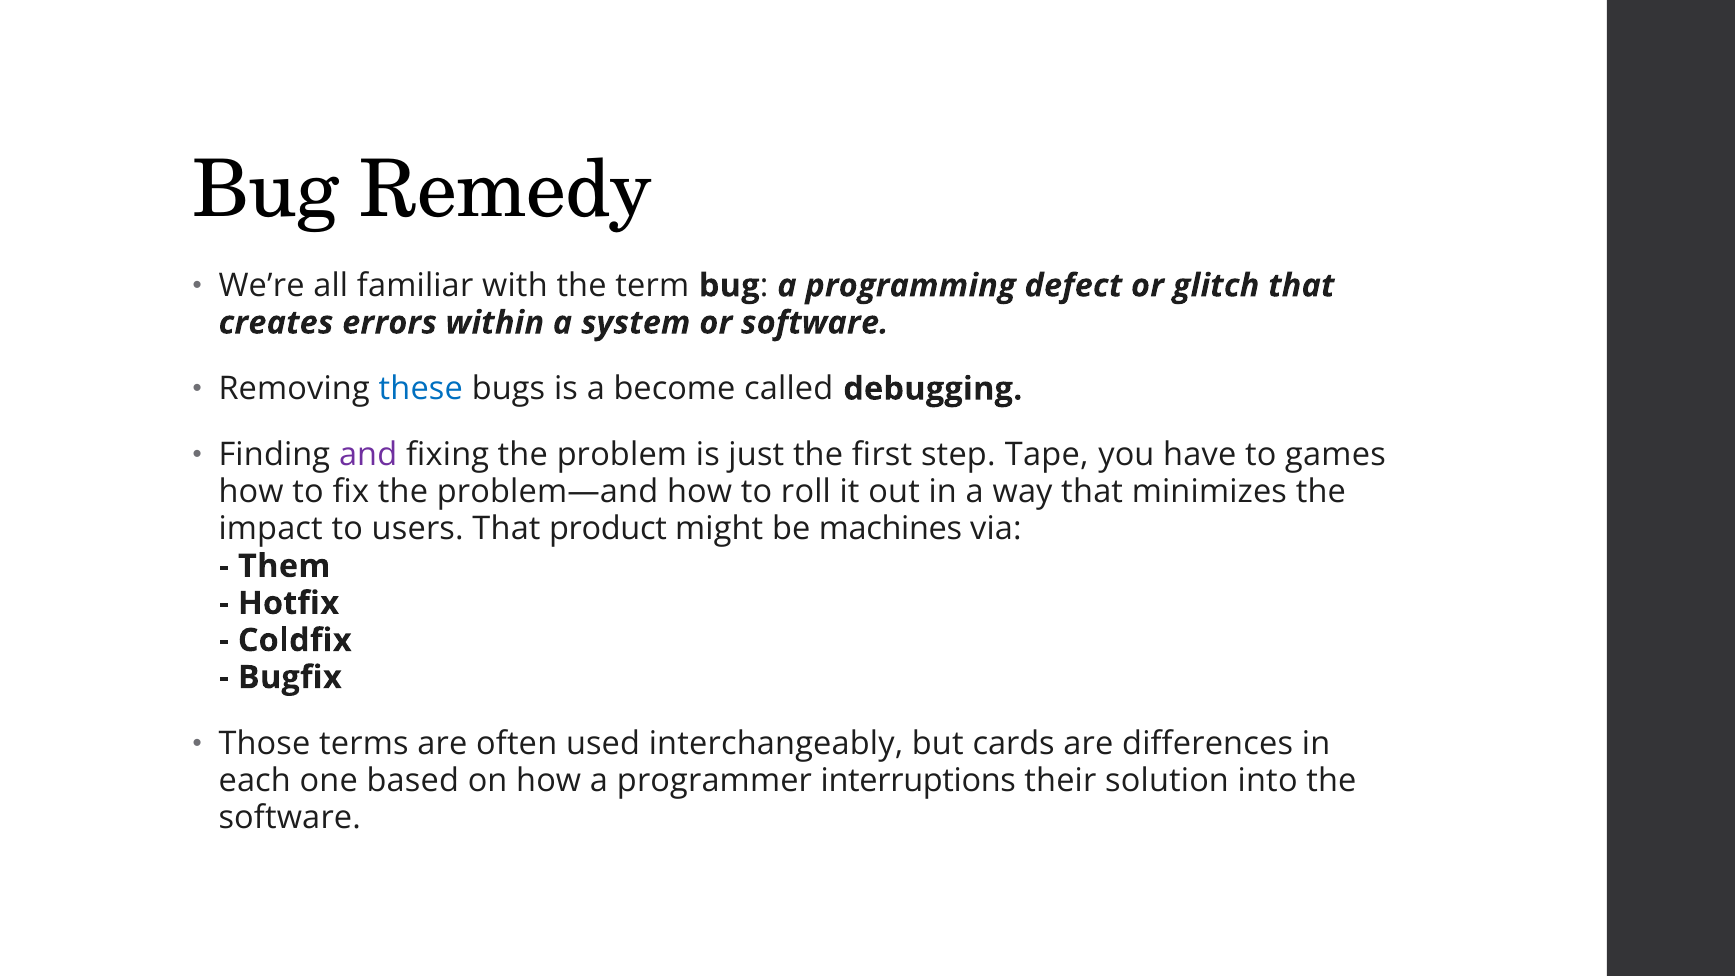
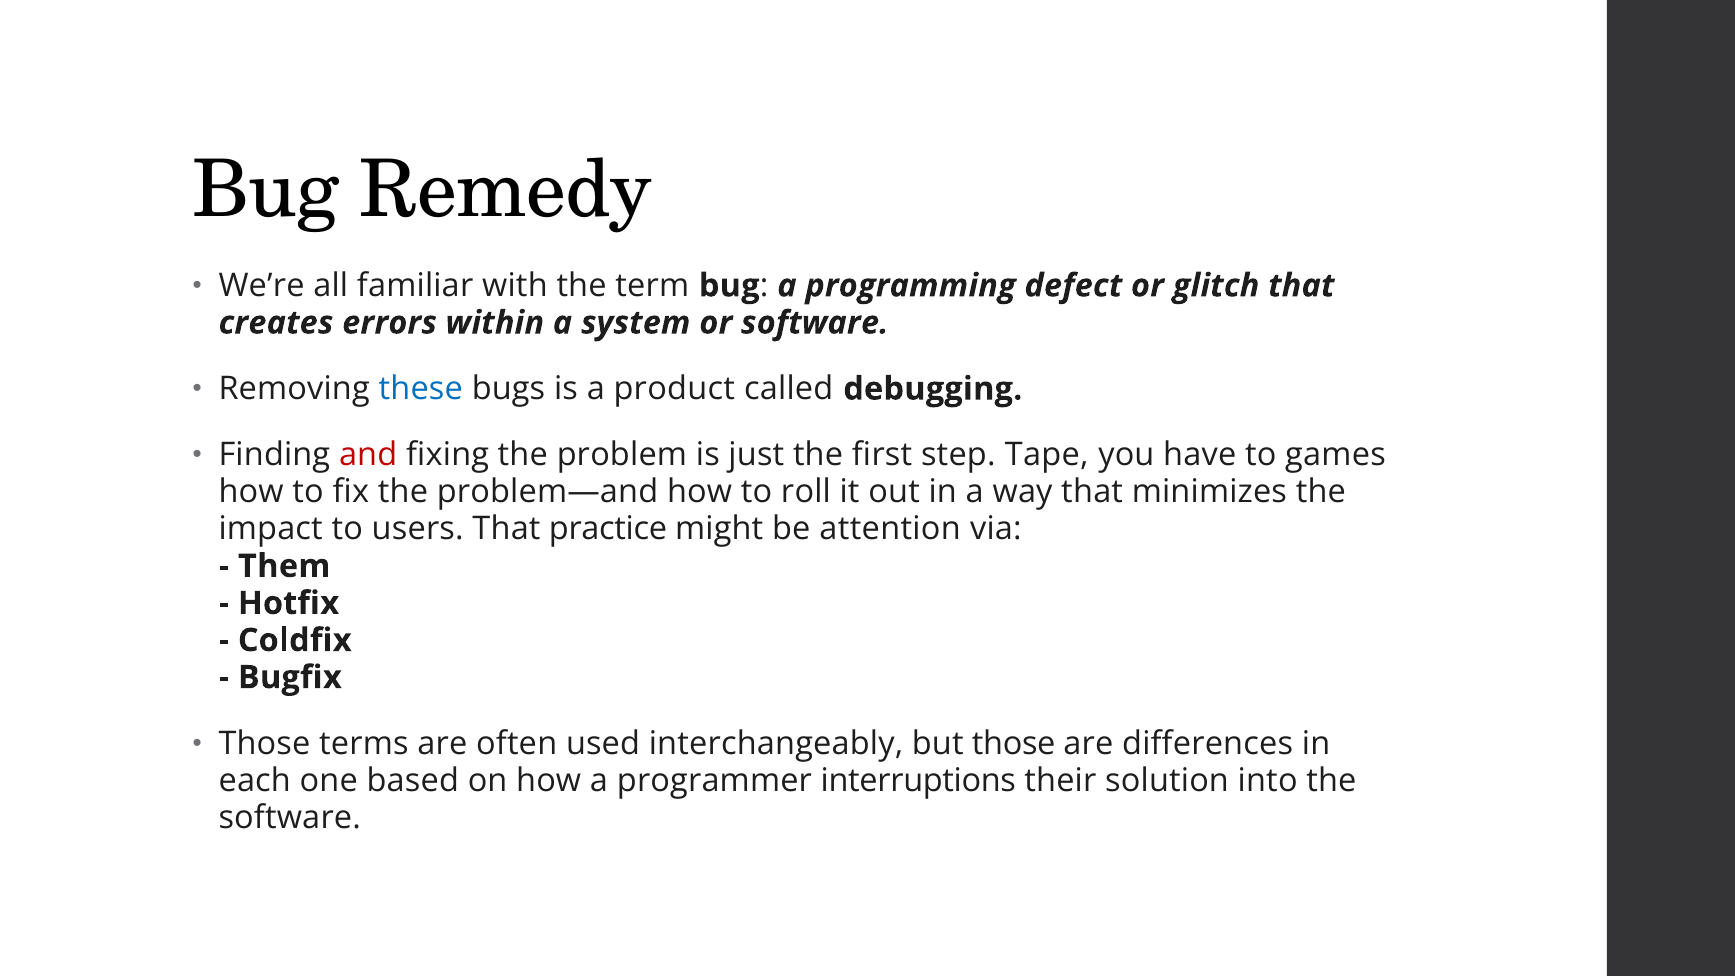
become: become -> product
and colour: purple -> red
product: product -> practice
machines: machines -> attention
but cards: cards -> those
